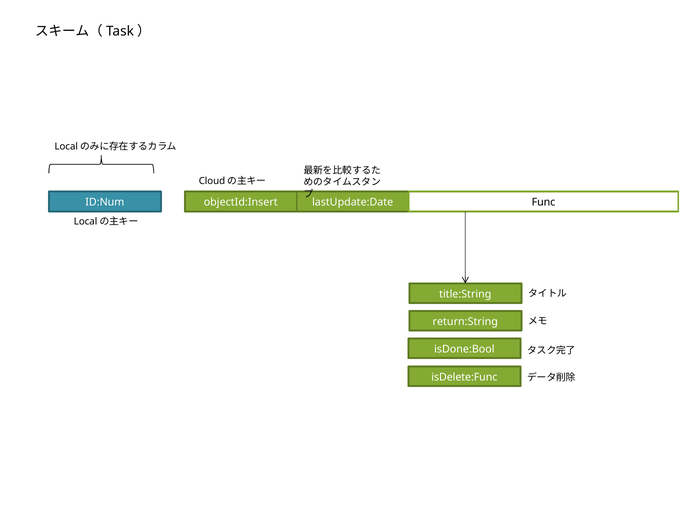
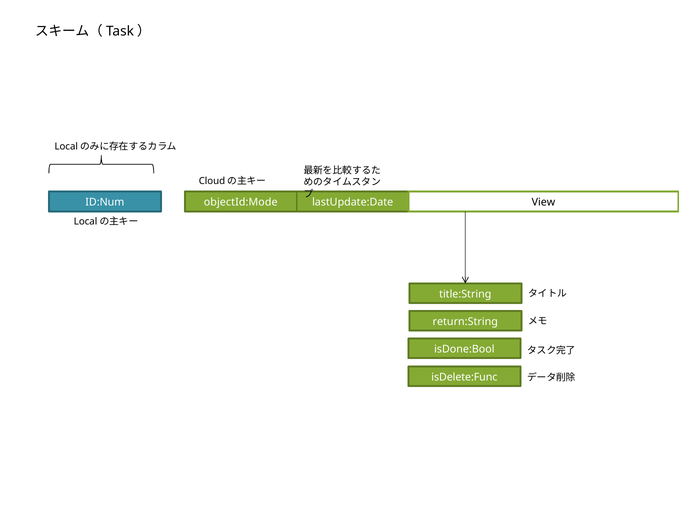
objectId:Insert: objectId:Insert -> objectId:Mode
Func: Func -> View
